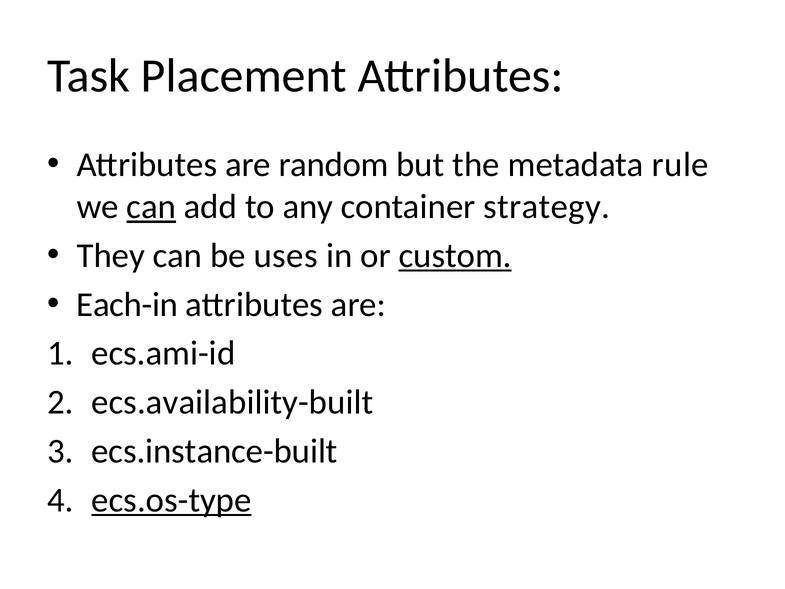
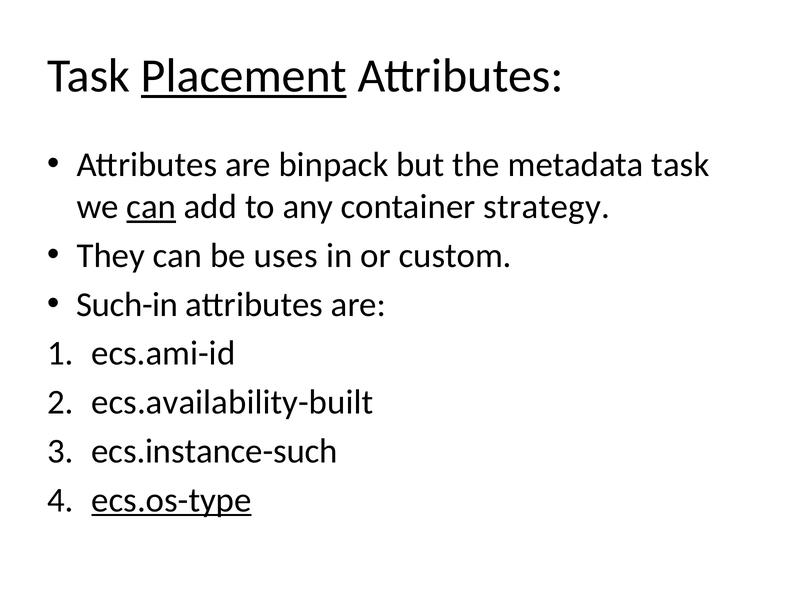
Placement underline: none -> present
random: random -> binpack
metadata rule: rule -> task
custom underline: present -> none
Each-in: Each-in -> Such-in
ecs.instance-built: ecs.instance-built -> ecs.instance-such
